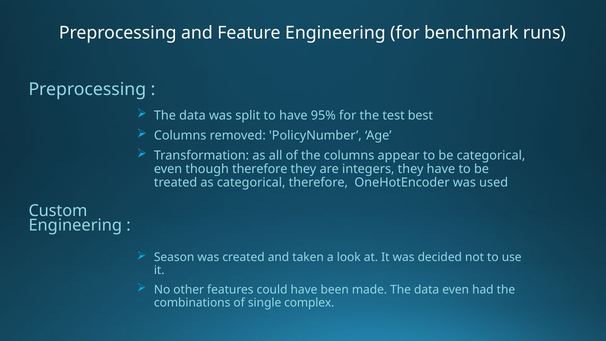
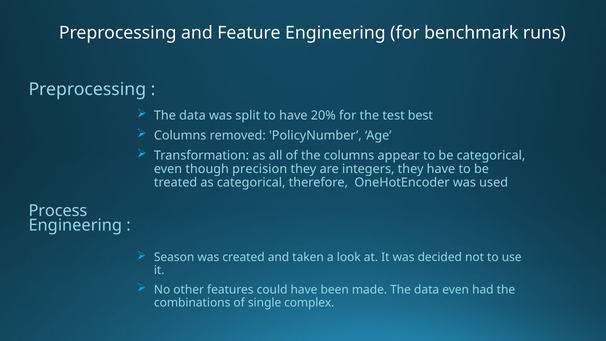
95%: 95% -> 20%
though therefore: therefore -> precision
Custom: Custom -> Process
